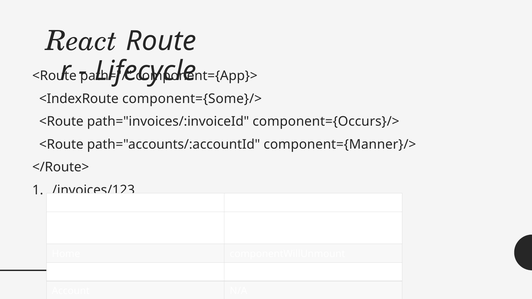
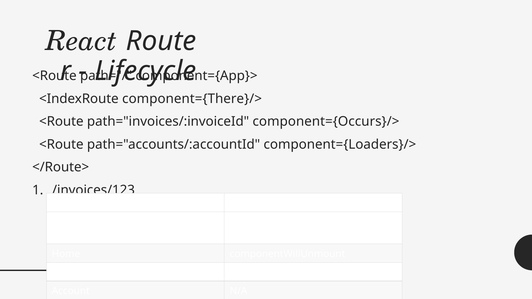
component={Some}/>: component={Some}/> -> component={There}/>
component={Manner}/>: component={Manner}/> -> component={Loaders}/>
